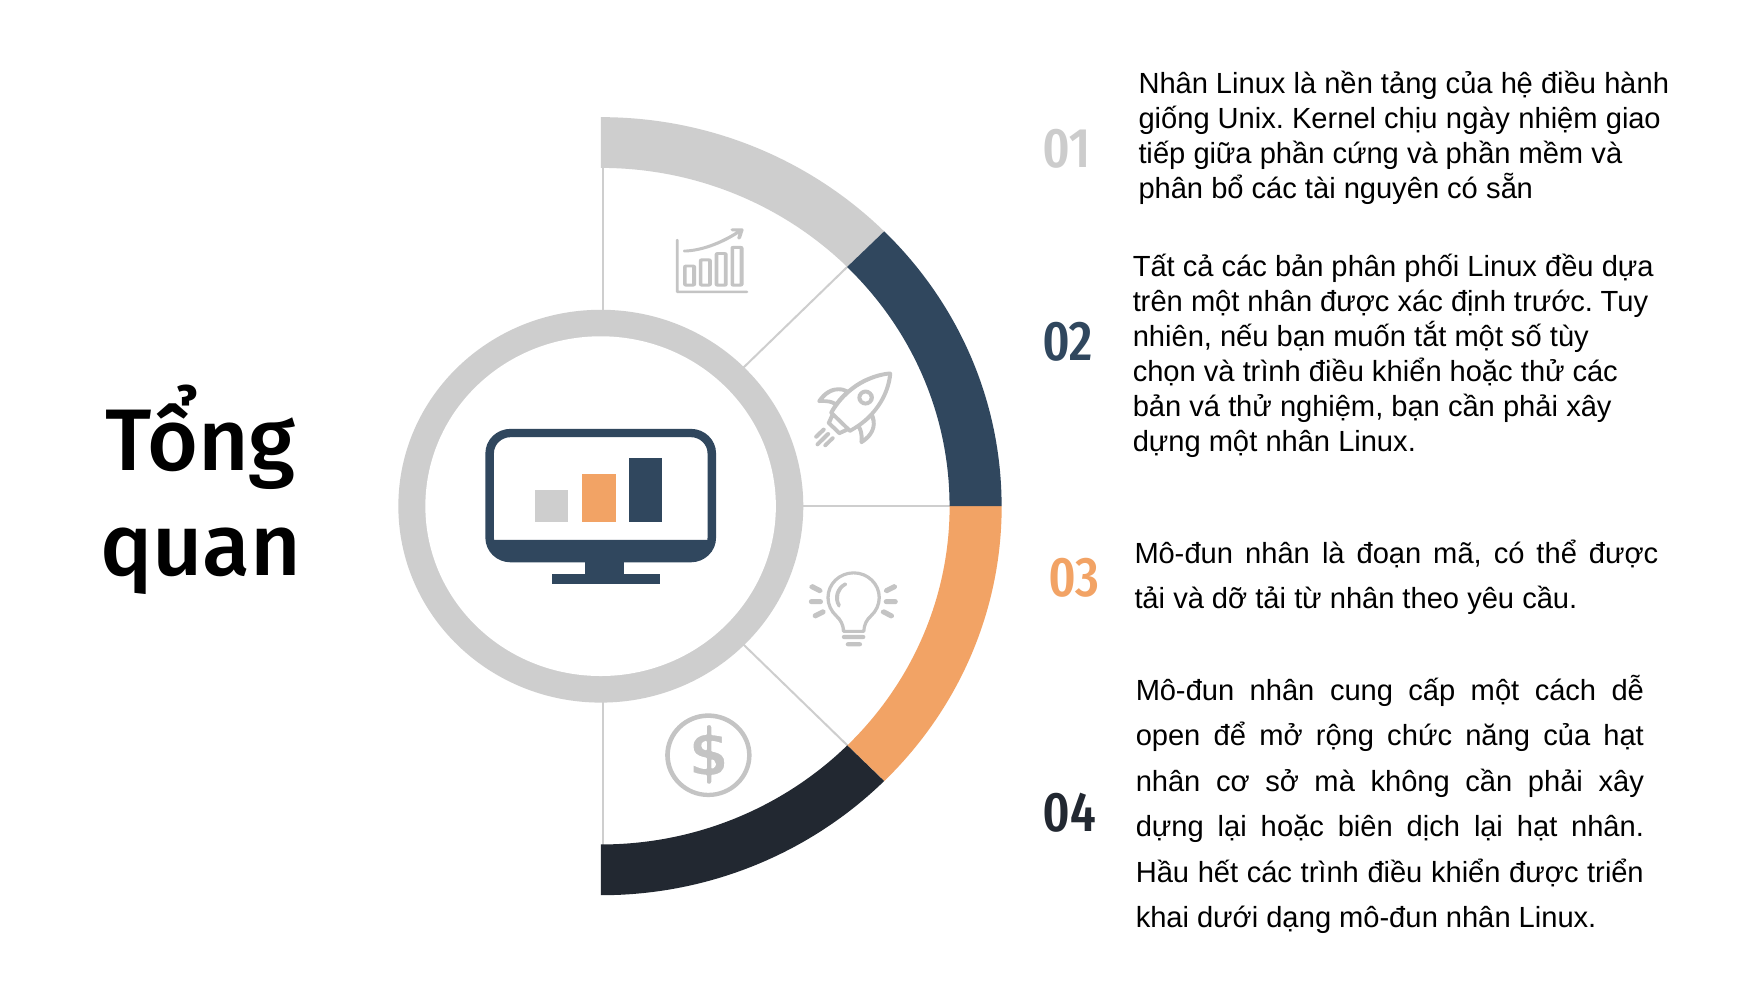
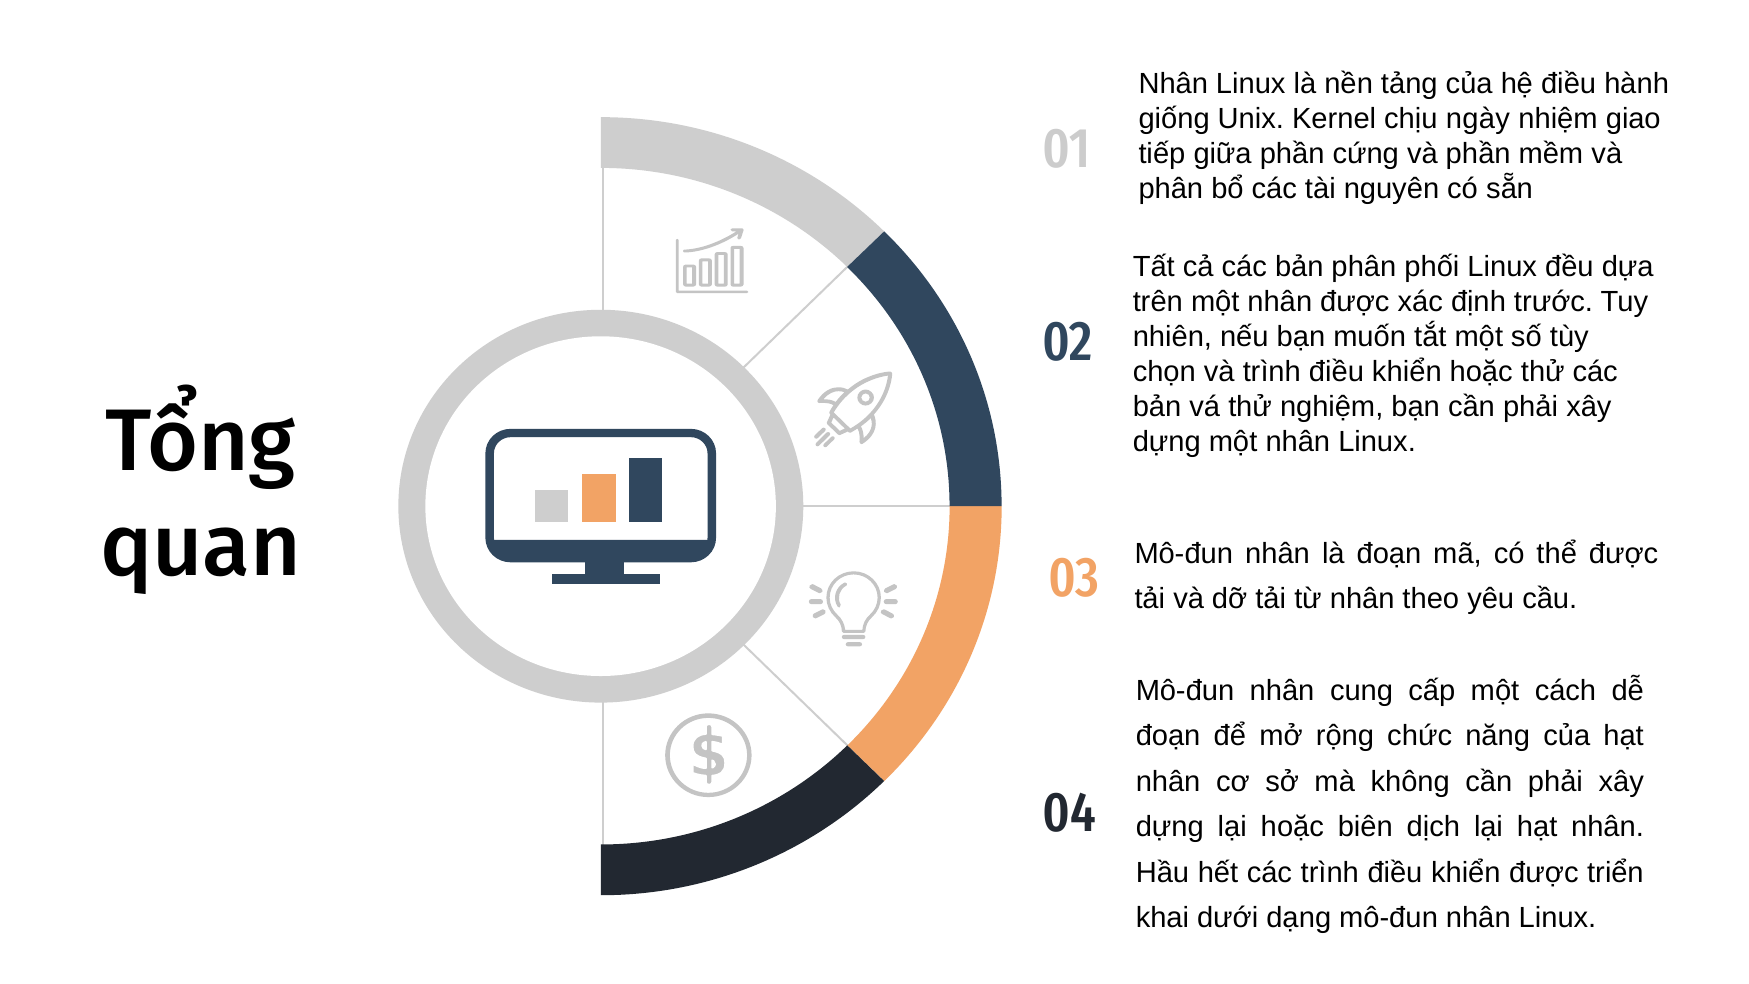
open at (1168, 736): open -> đoạn
